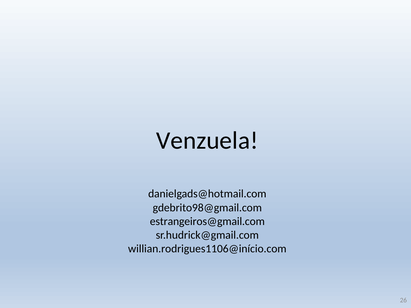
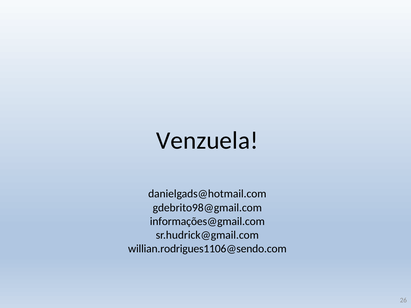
estrangeiros@gmail.com: estrangeiros@gmail.com -> informações@gmail.com
willian.rodrigues1106@início.com: willian.rodrigues1106@início.com -> willian.rodrigues1106@sendo.com
